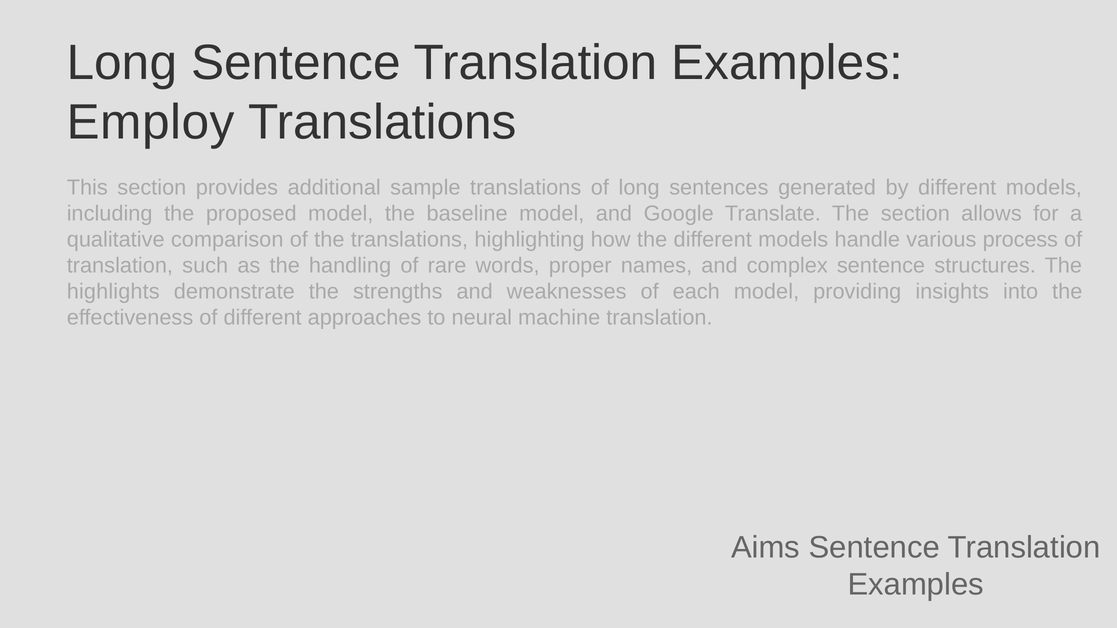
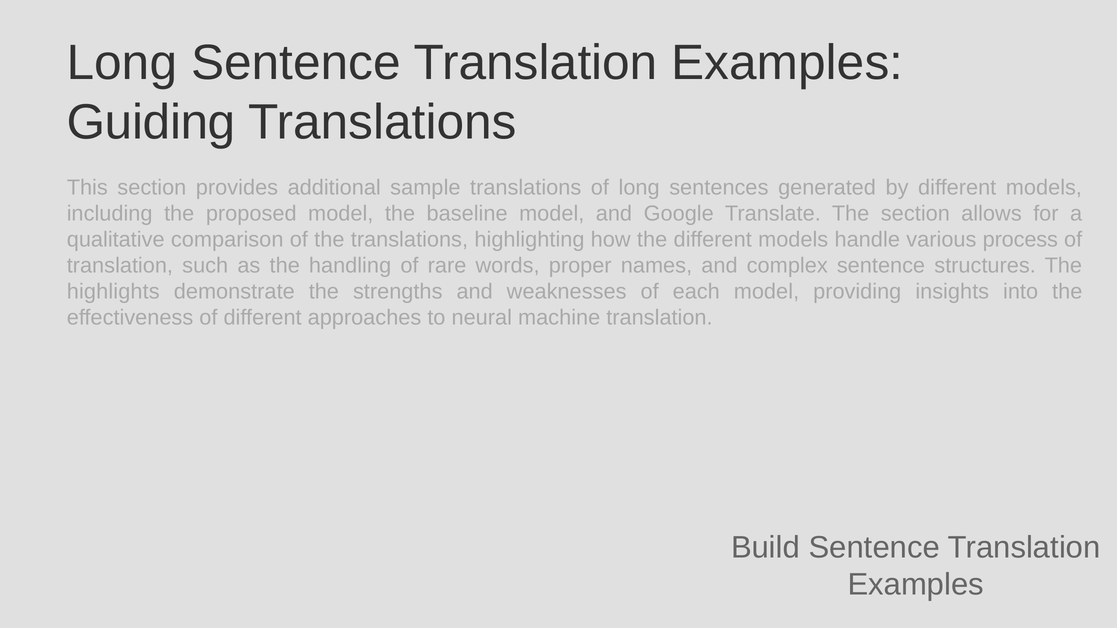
Employ: Employ -> Guiding
Aims: Aims -> Build
